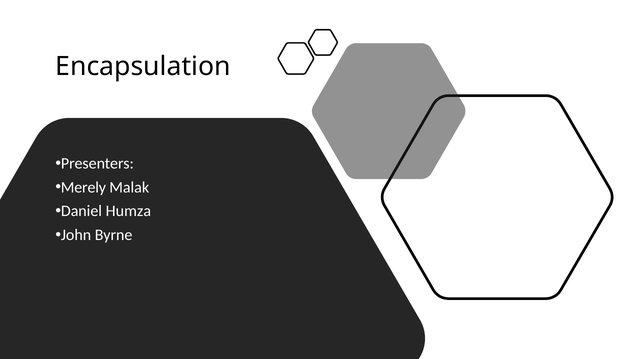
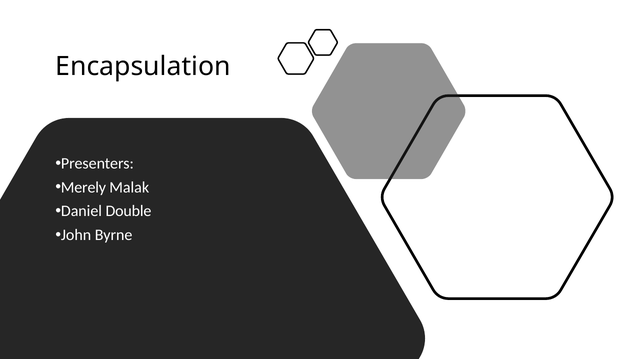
Humza: Humza -> Double
